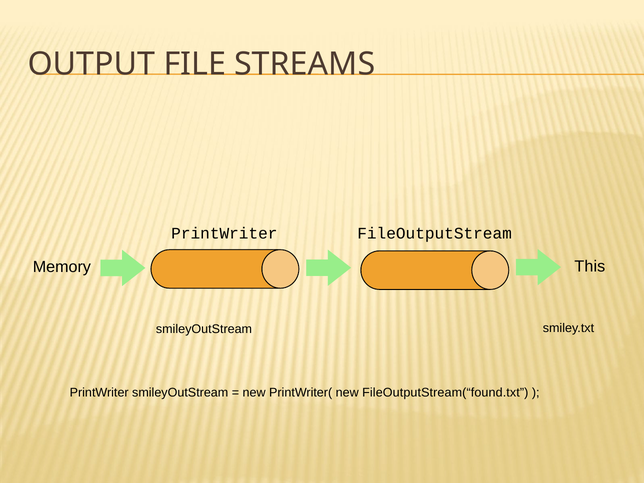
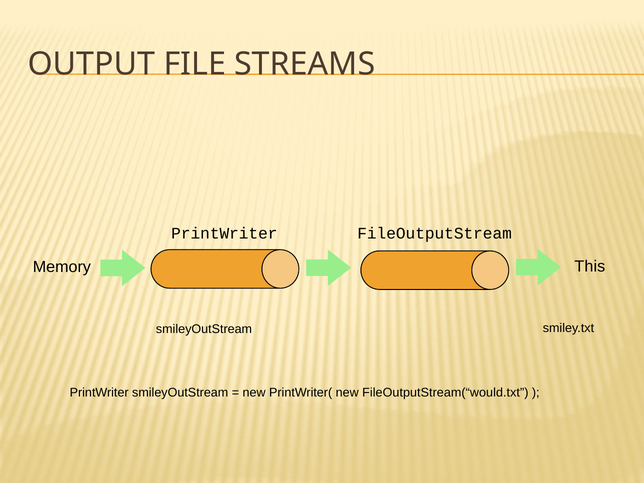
FileOutputStream(“found.txt: FileOutputStream(“found.txt -> FileOutputStream(“would.txt
